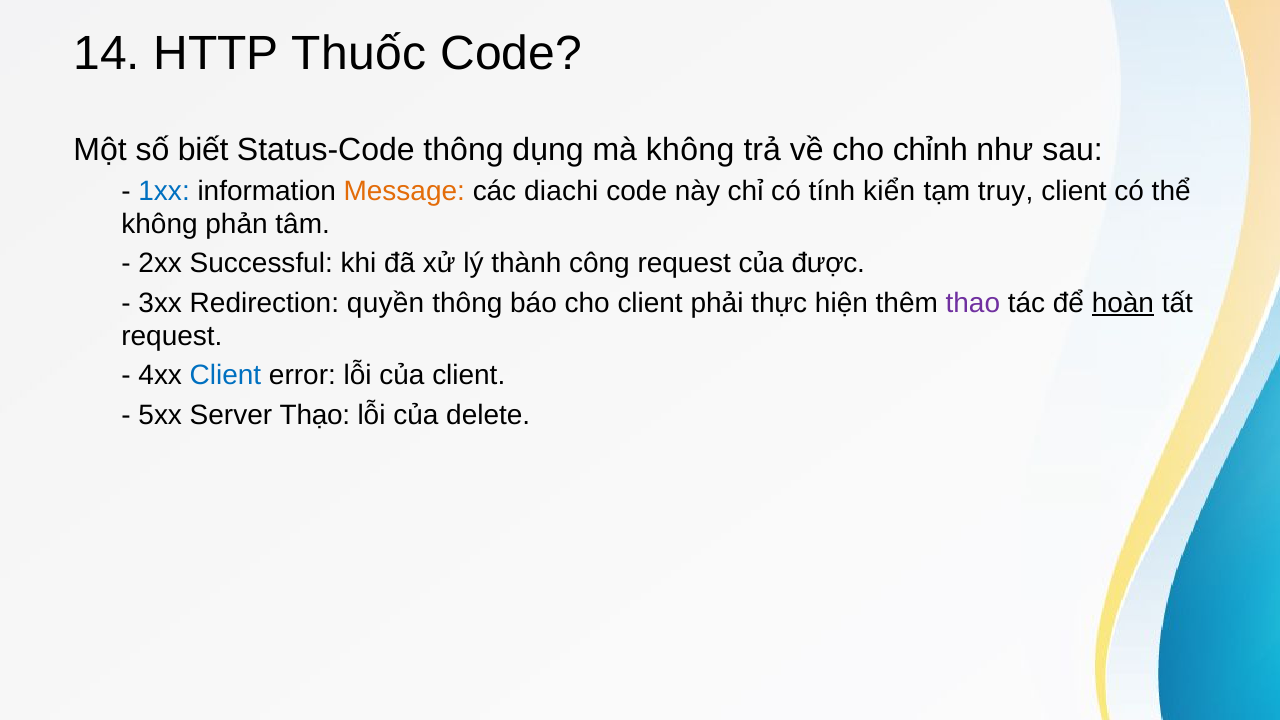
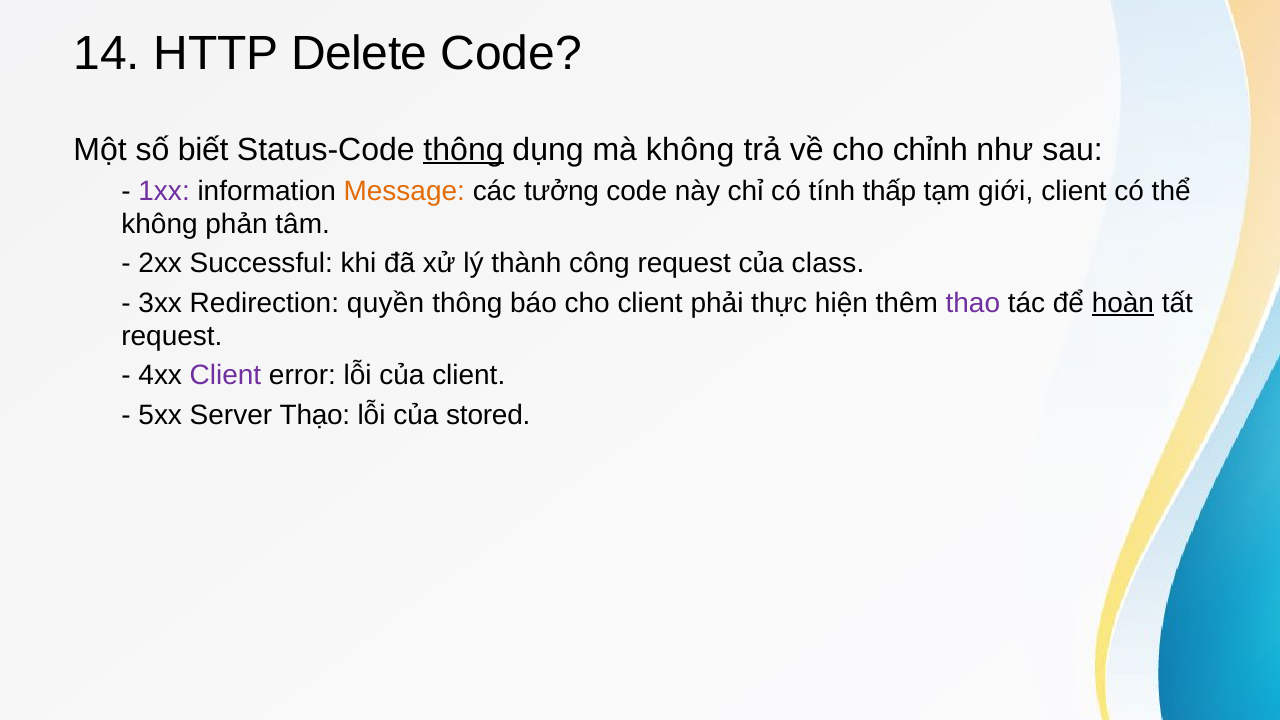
Thuốc: Thuốc -> Delete
thông at (464, 149) underline: none -> present
1xx colour: blue -> purple
diachi: diachi -> tưởng
kiển: kiển -> thấp
truy: truy -> giới
được: được -> class
Client at (225, 376) colour: blue -> purple
delete: delete -> stored
